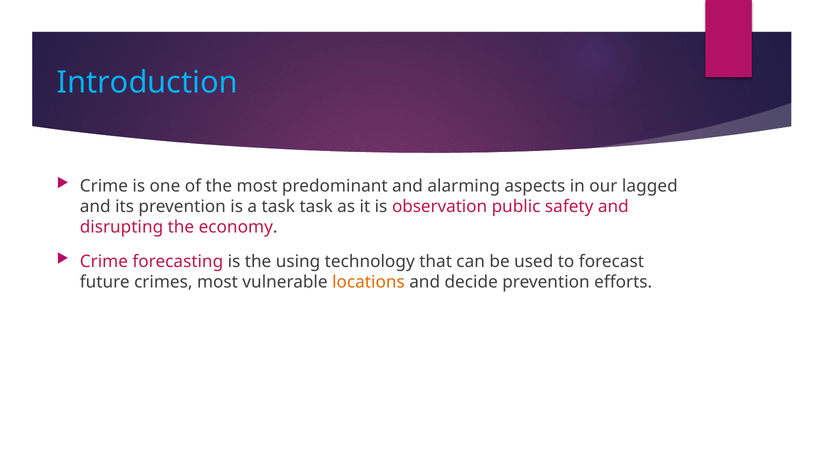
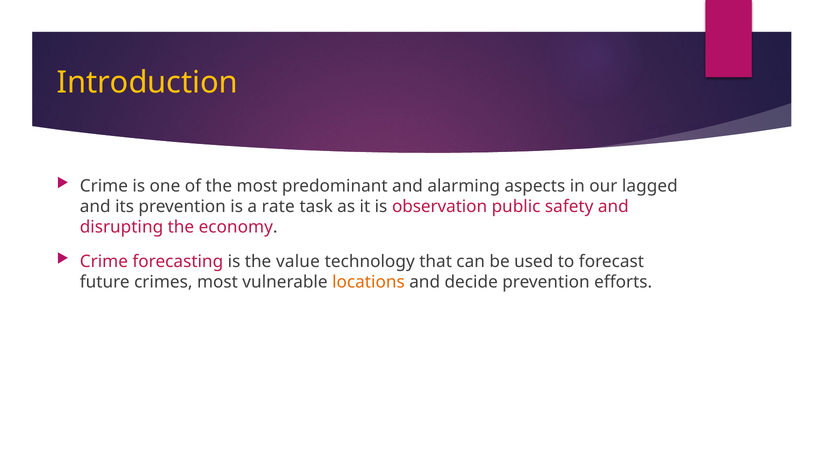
Introduction colour: light blue -> yellow
a task: task -> rate
using: using -> value
